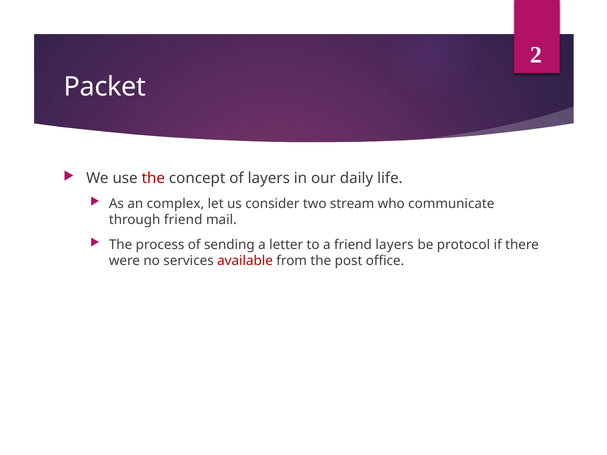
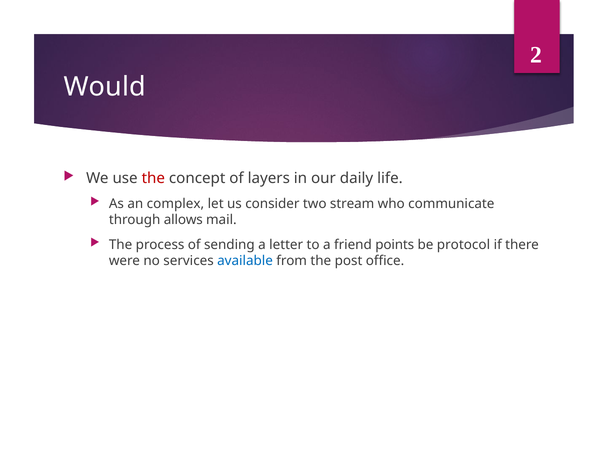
Packet: Packet -> Would
through friend: friend -> allows
friend layers: layers -> points
available colour: red -> blue
